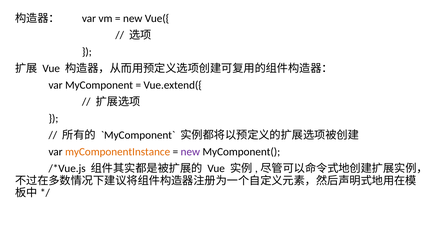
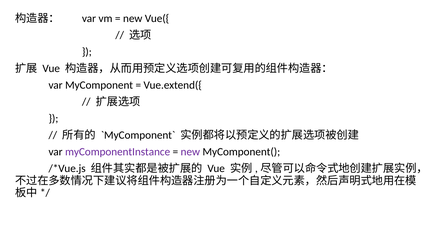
myComponentInstance colour: orange -> purple
